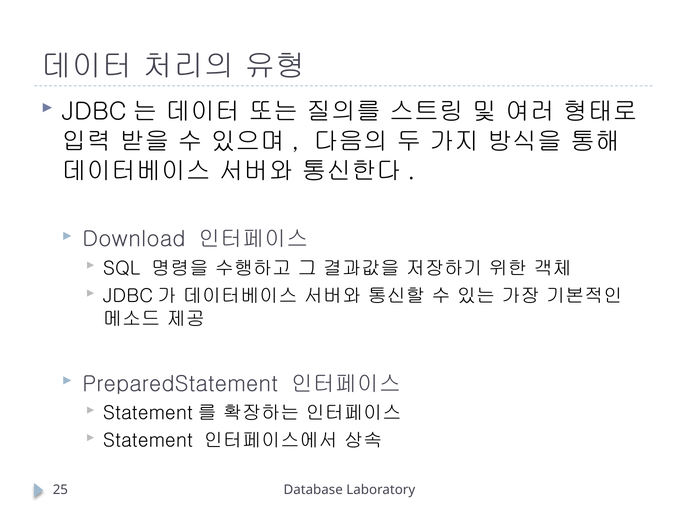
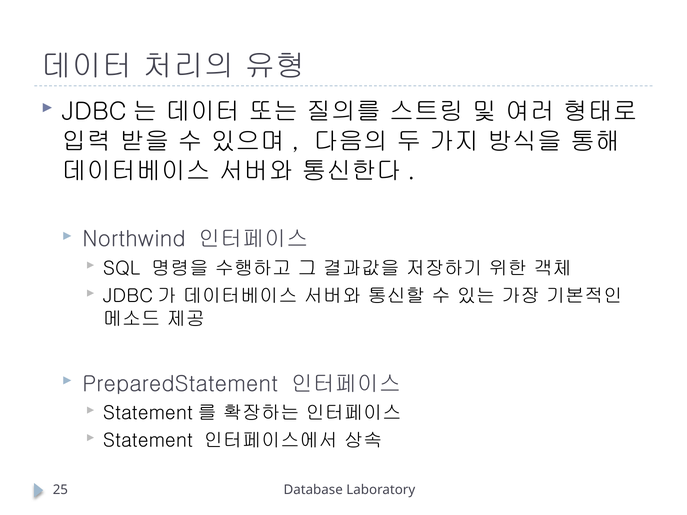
Download: Download -> Northwind
